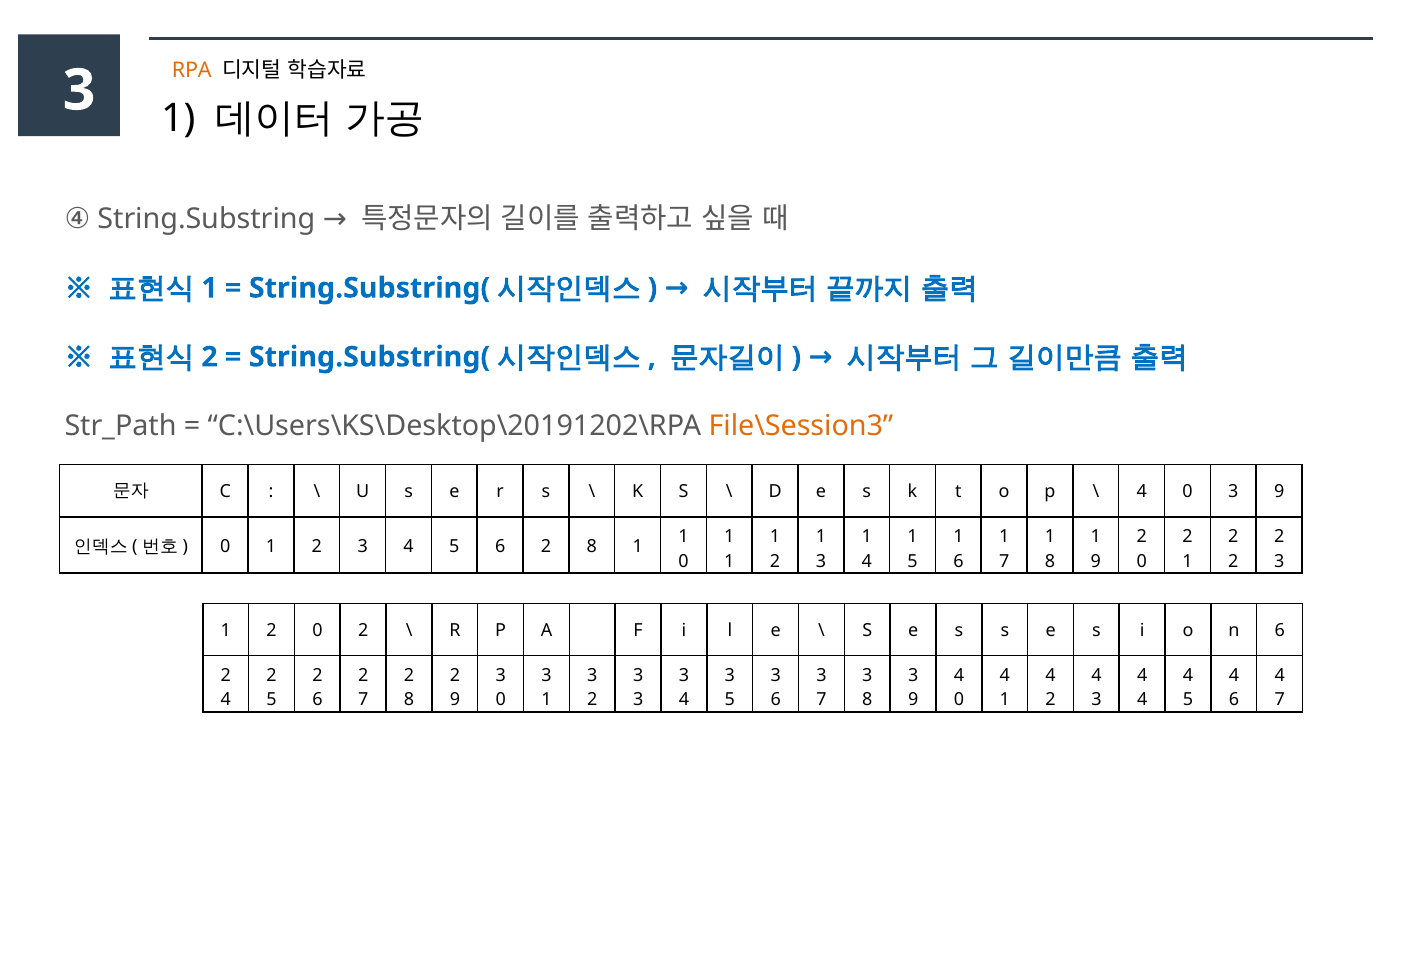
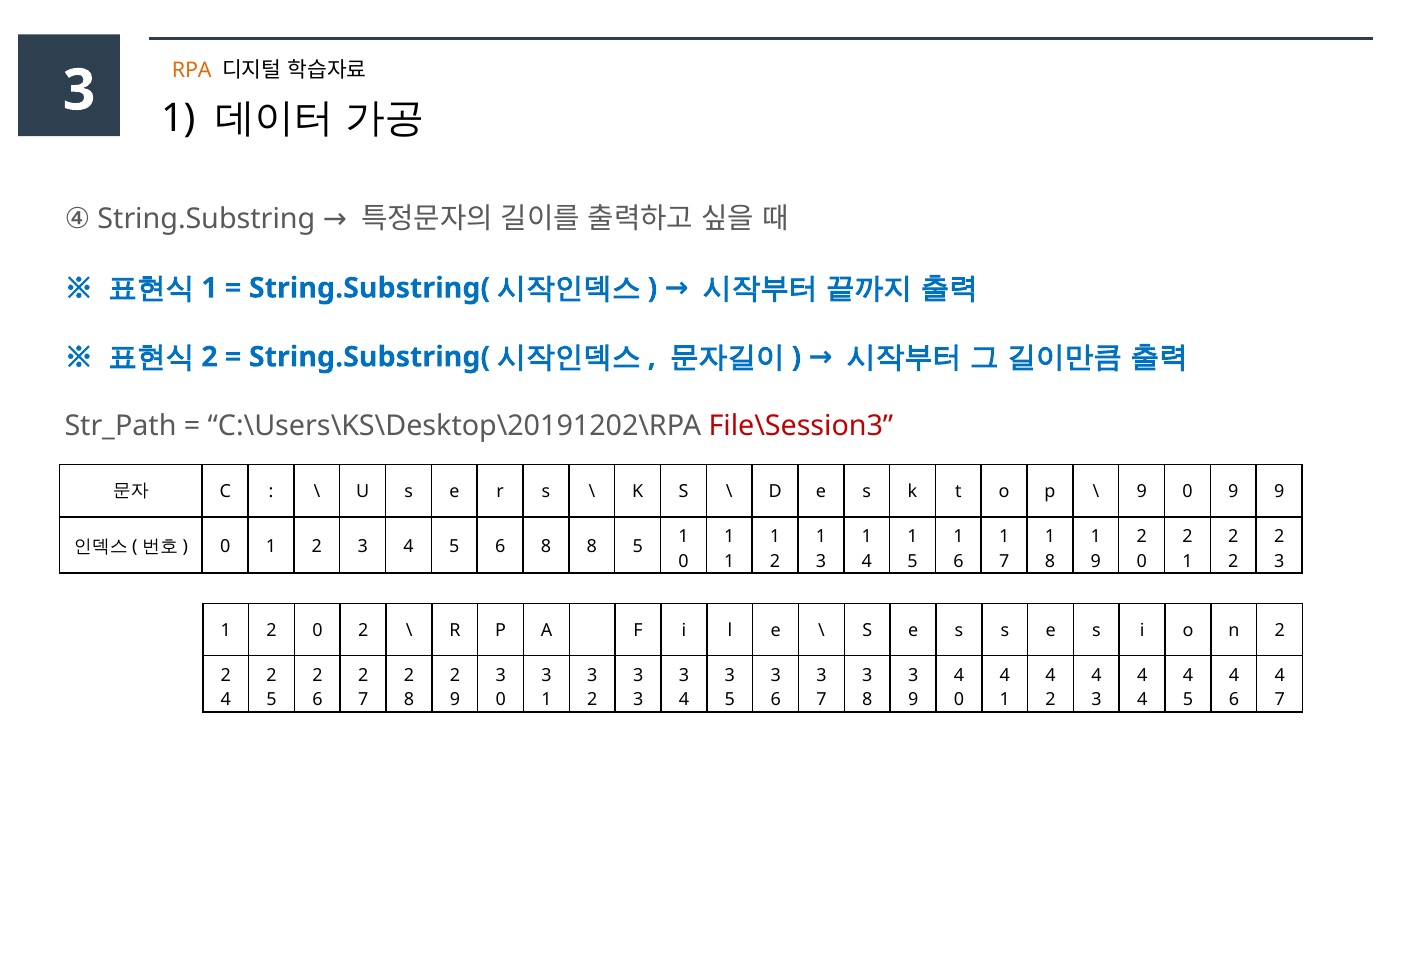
File\Session3 colour: orange -> red
4 at (1142, 492): 4 -> 9
3 at (1233, 492): 3 -> 9
5 6 2: 2 -> 8
1 at (638, 546): 1 -> 5
n 6: 6 -> 2
